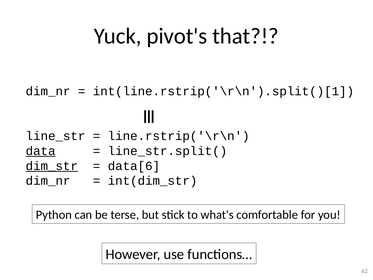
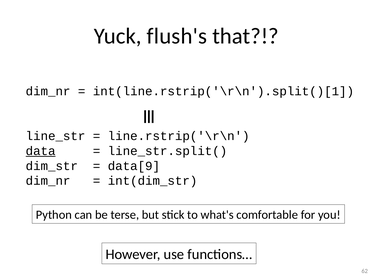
pivot's: pivot's -> flush's
dim_str underline: present -> none
data[6: data[6 -> data[9
